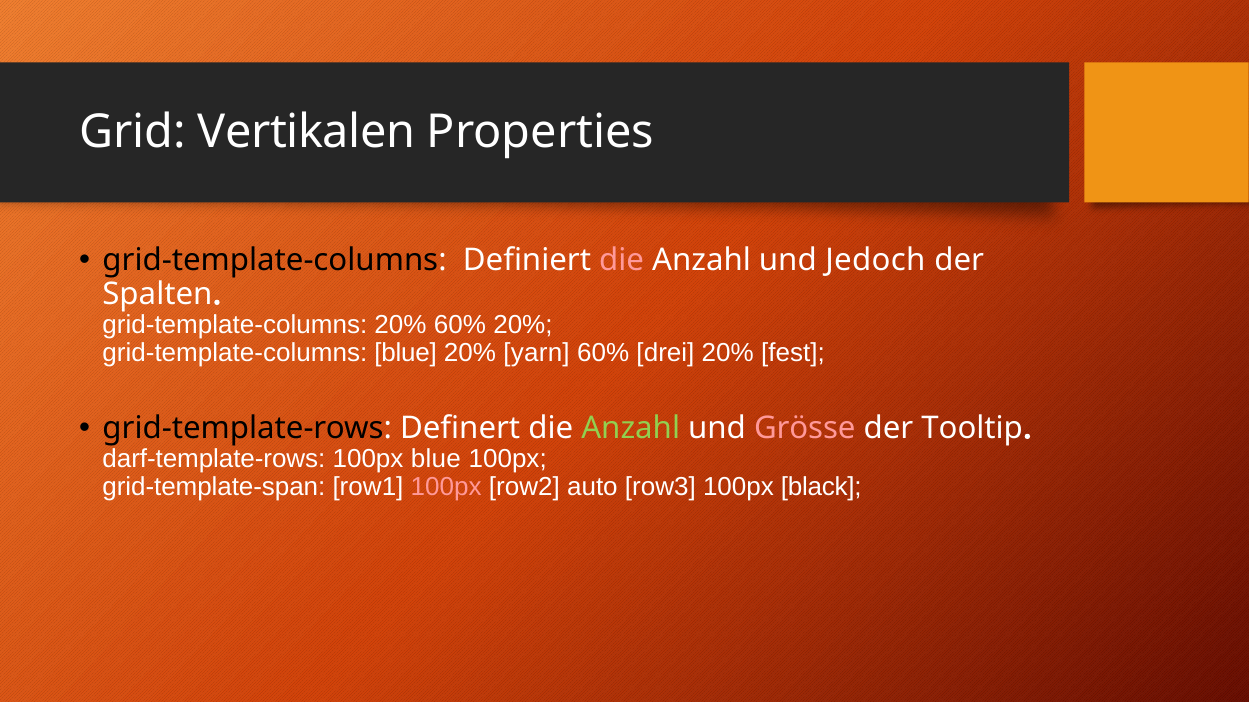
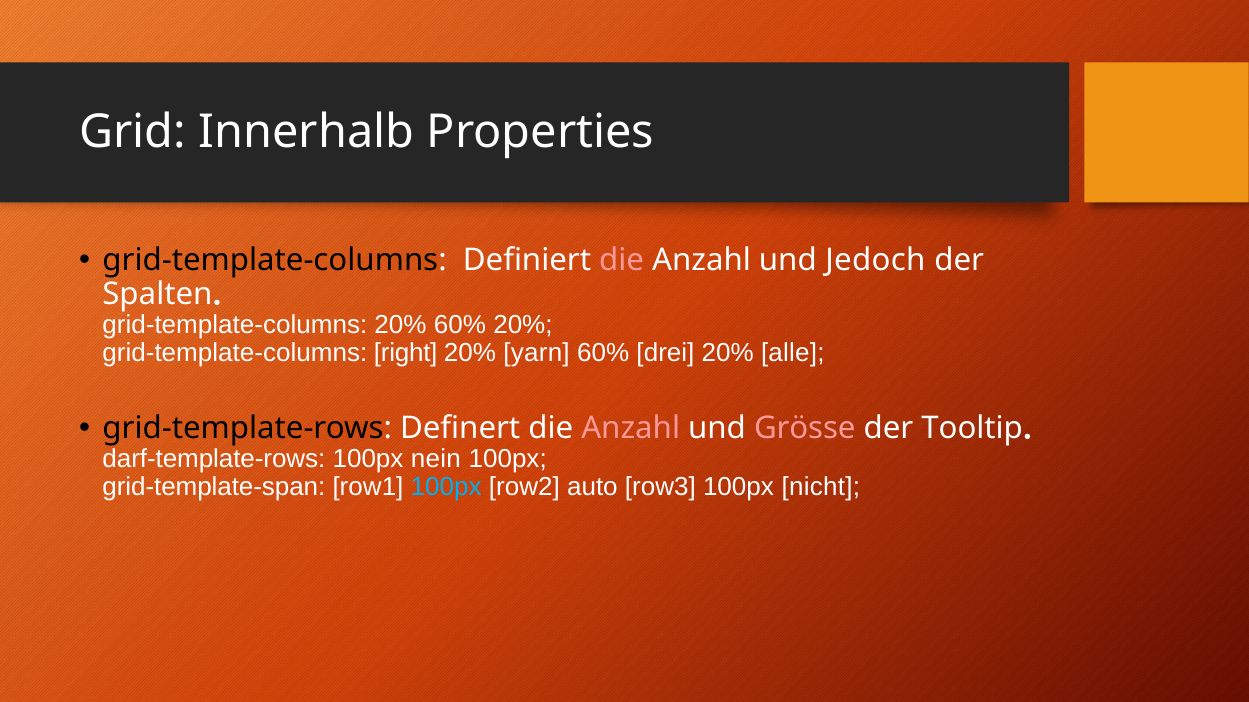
Vertikalen: Vertikalen -> Innerhalb
grid-template-columns blue: blue -> right
fest: fest -> alle
Anzahl at (631, 429) colour: light green -> pink
100px blue: blue -> nein
100px at (446, 488) colour: pink -> light blue
black: black -> nicht
